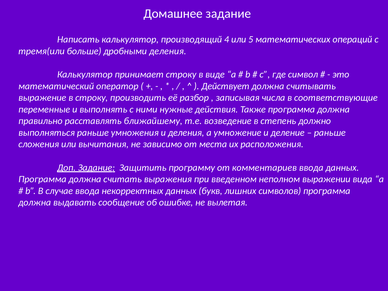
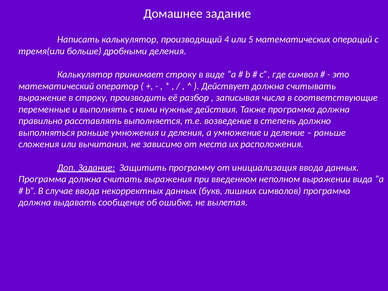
ближайшему: ближайшему -> выполняется
комментариев: комментариев -> инициализация
